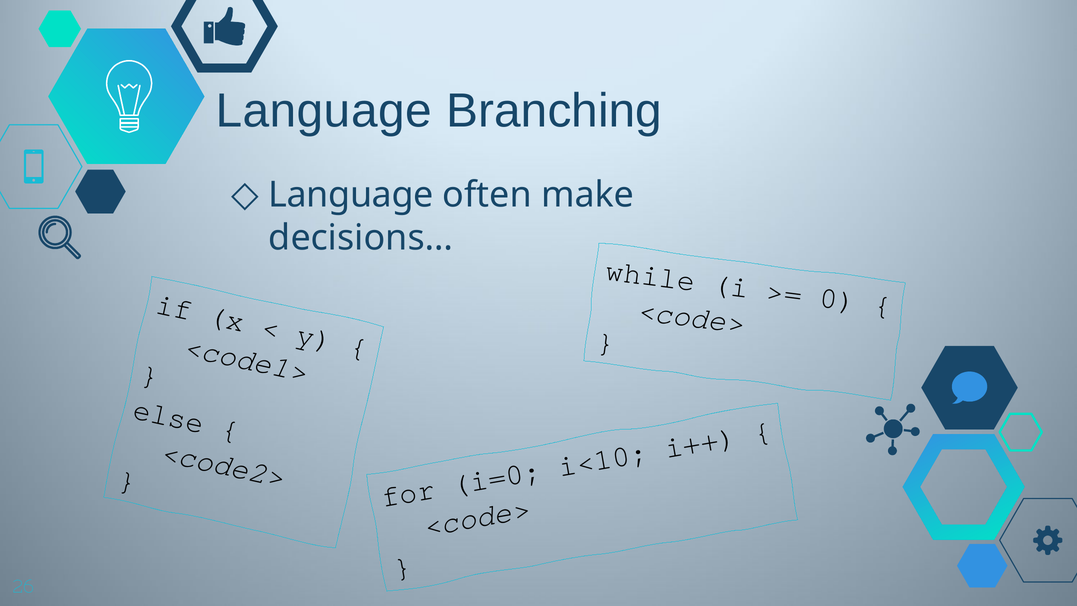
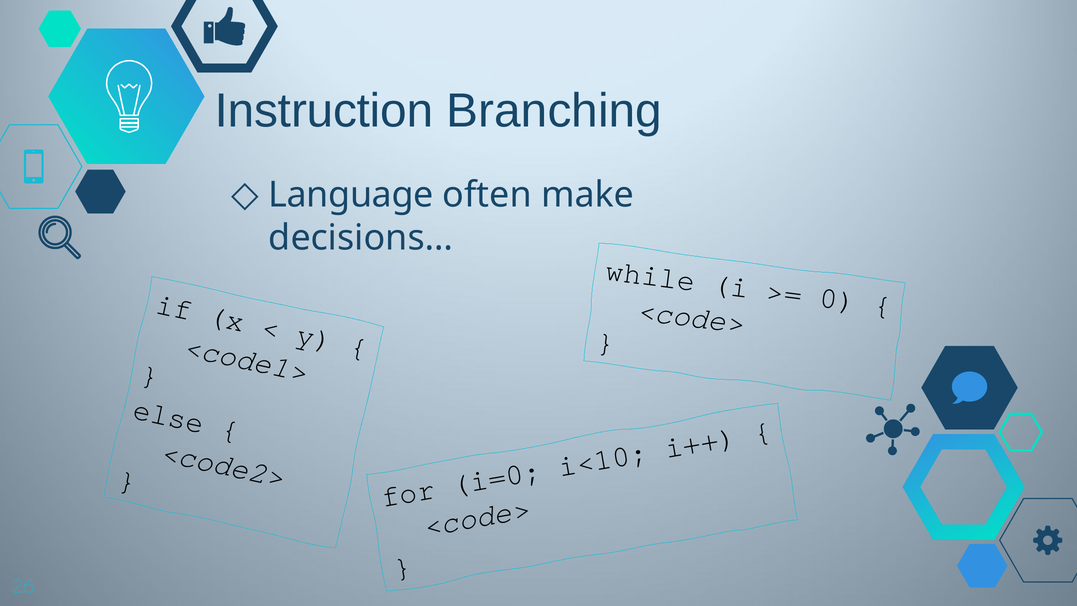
Language at (324, 111): Language -> Instruction
